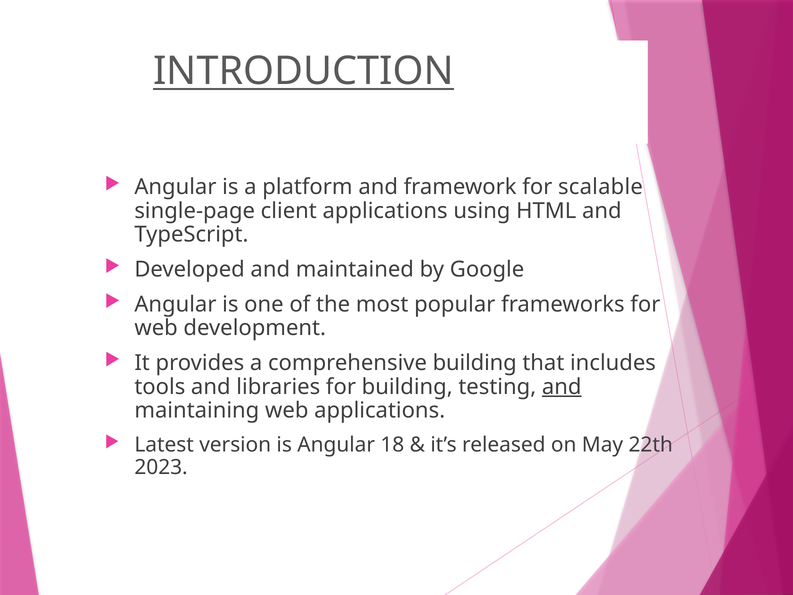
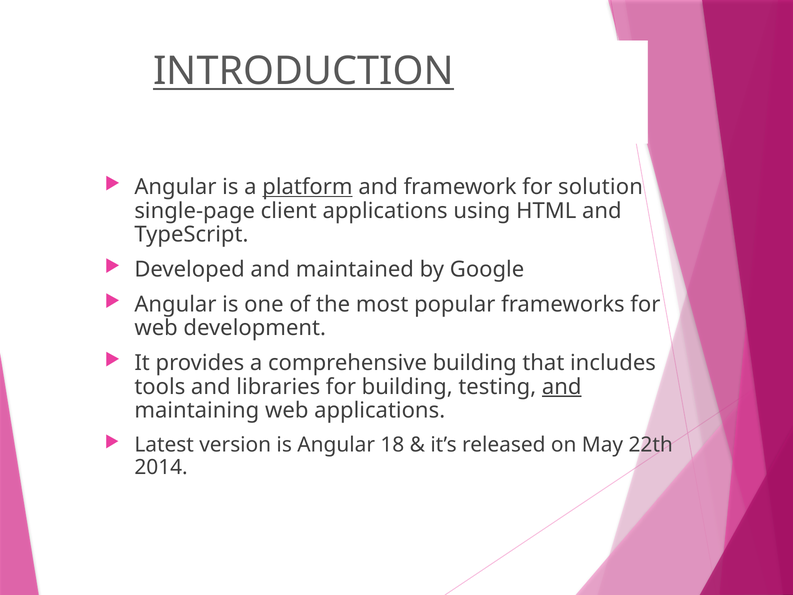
platform underline: none -> present
scalable: scalable -> solution
2023: 2023 -> 2014
